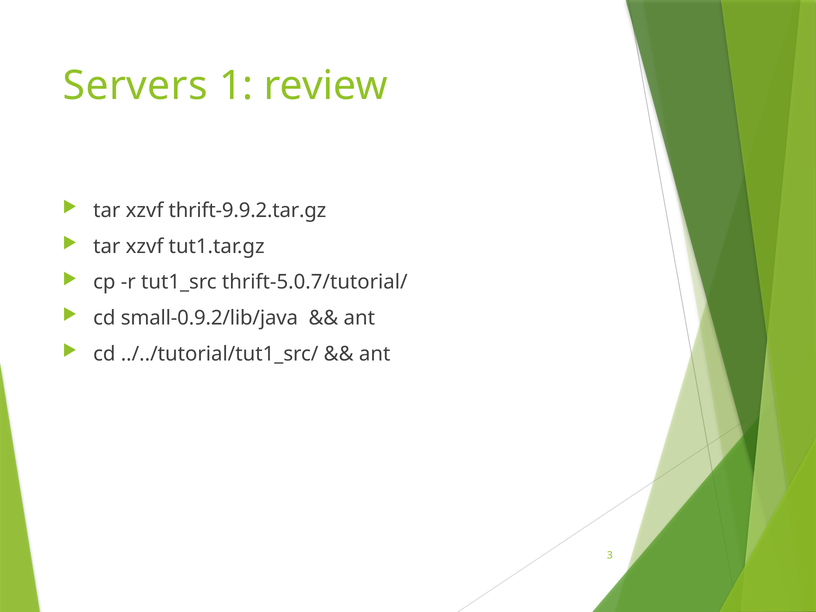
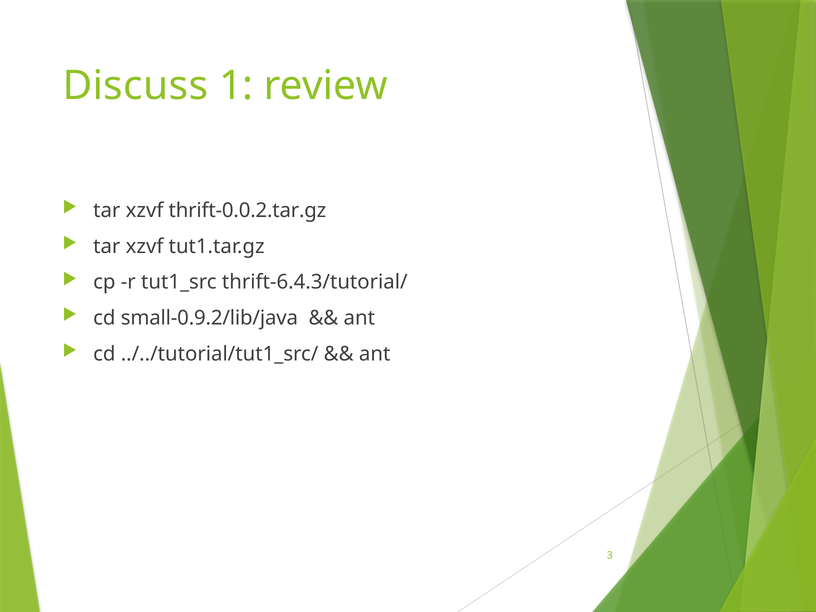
Servers: Servers -> Discuss
thrift-9.9.2.tar.gz: thrift-9.9.2.tar.gz -> thrift-0.0.2.tar.gz
thrift-5.0.7/tutorial/: thrift-5.0.7/tutorial/ -> thrift-6.4.3/tutorial/
